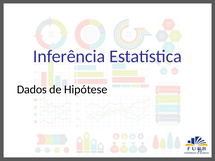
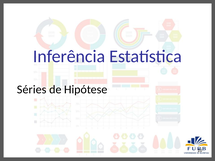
Dados: Dados -> Séries
